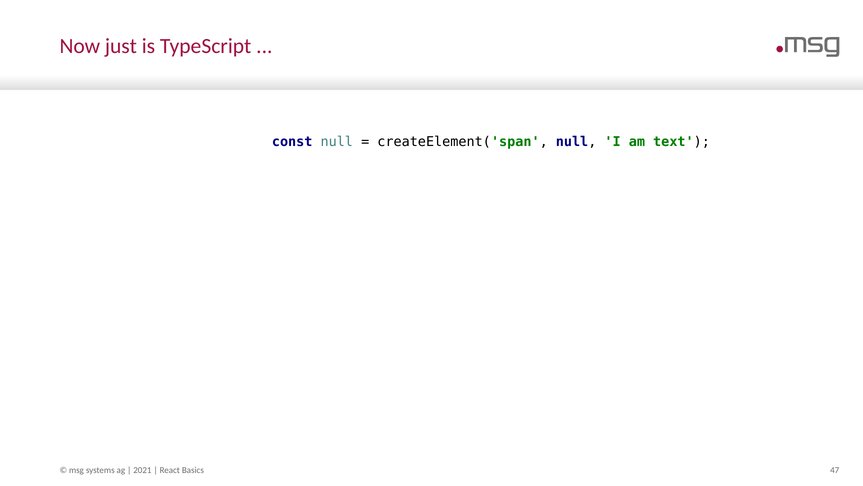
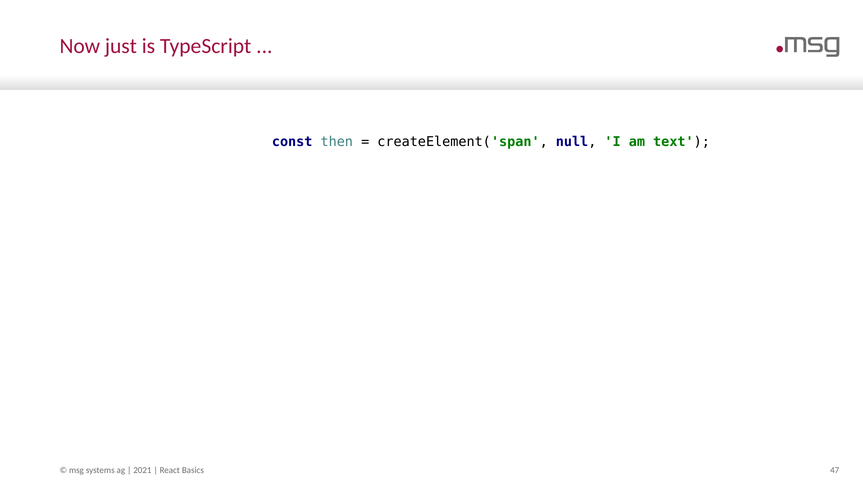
const null: null -> then
